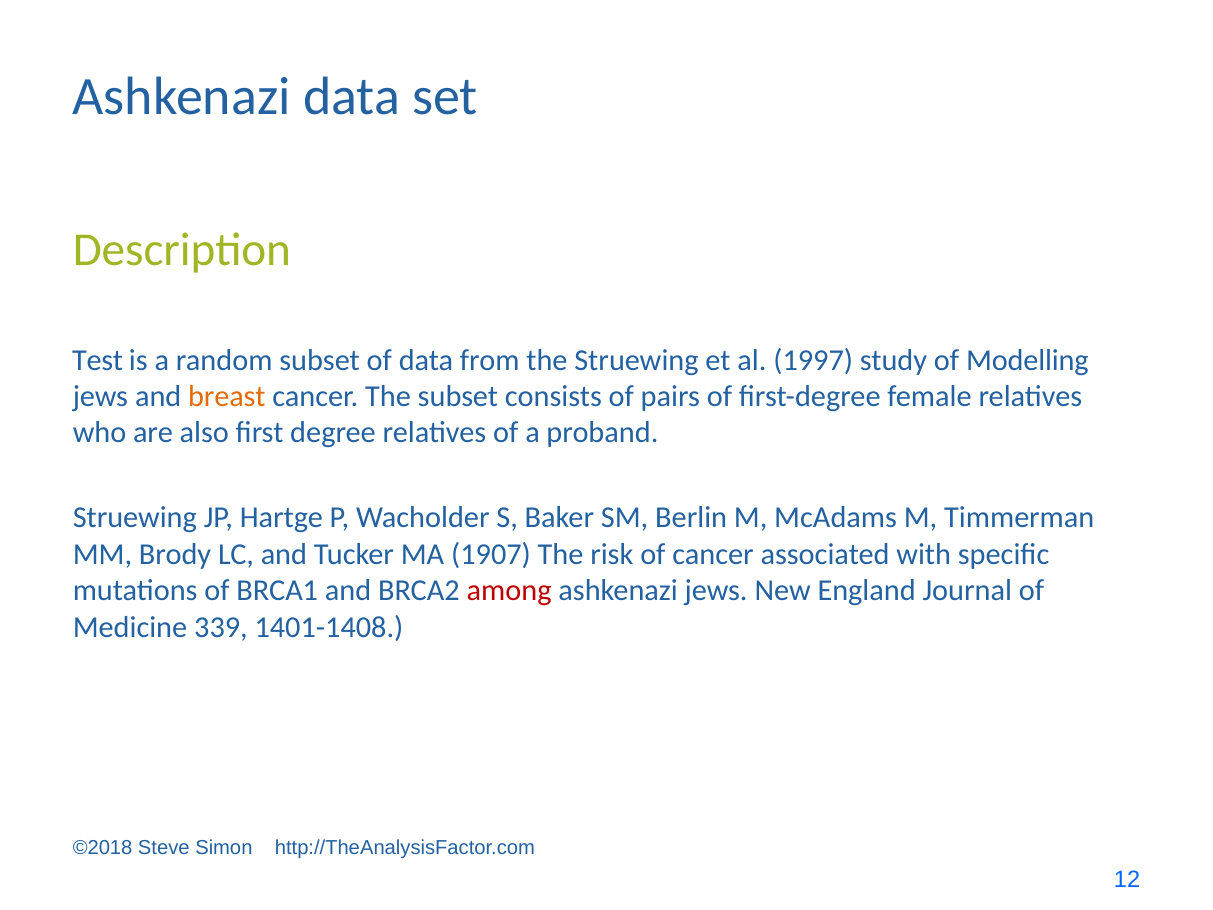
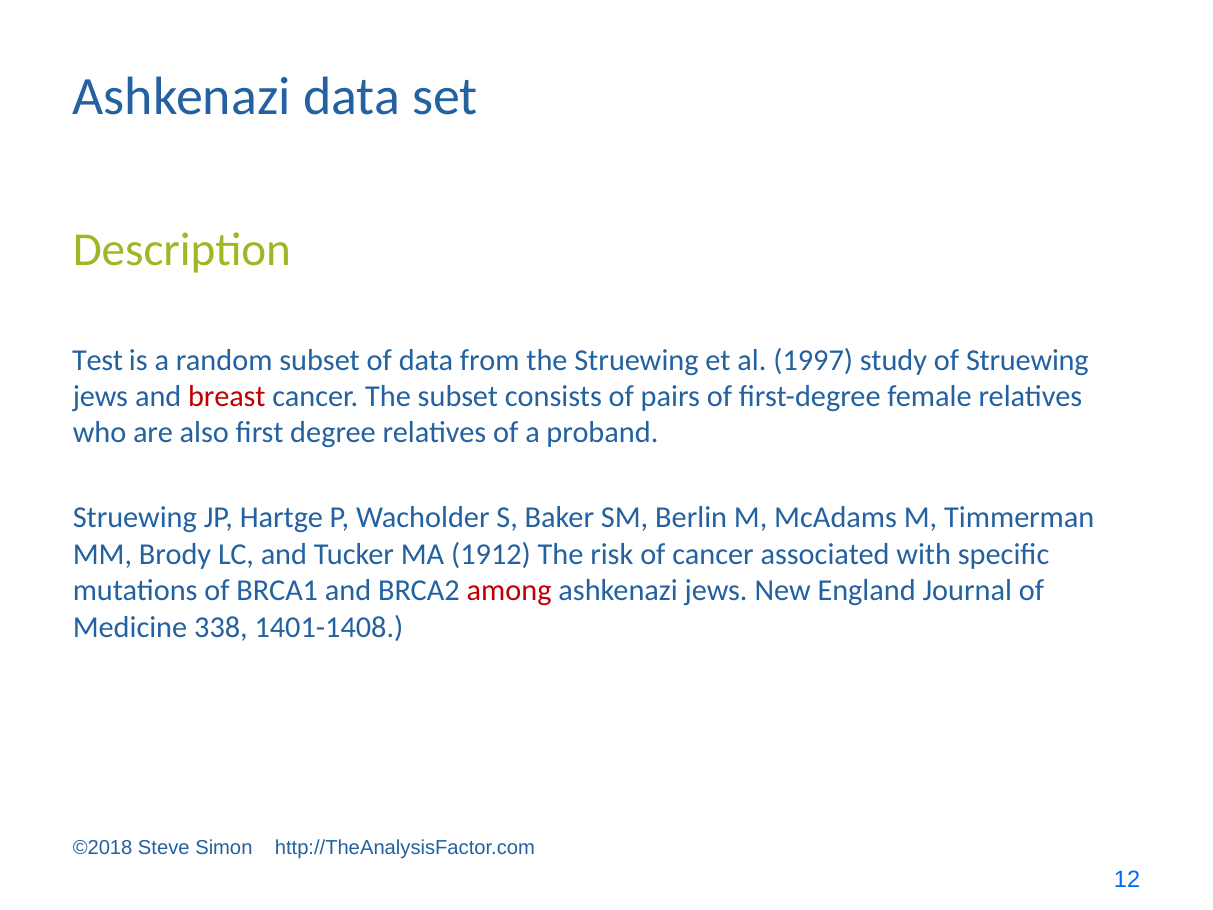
of Modelling: Modelling -> Struewing
breast colour: orange -> red
1907: 1907 -> 1912
339: 339 -> 338
